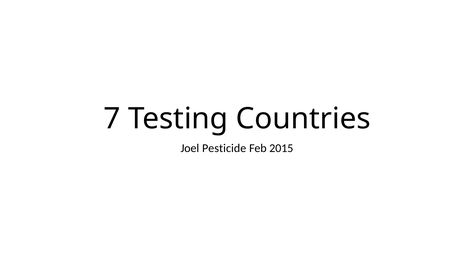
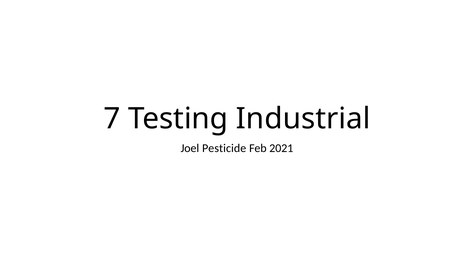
Countries: Countries -> Industrial
2015: 2015 -> 2021
